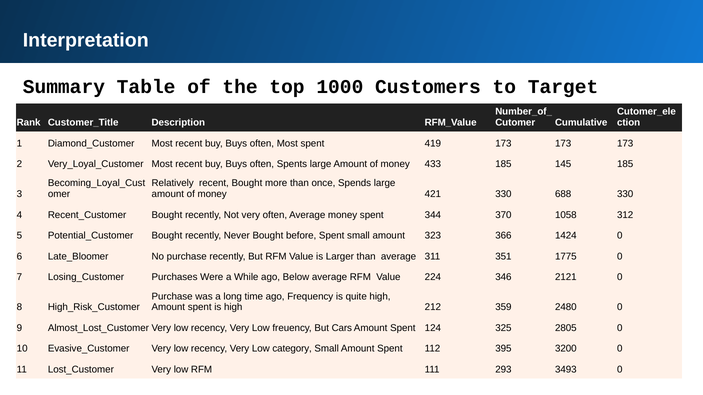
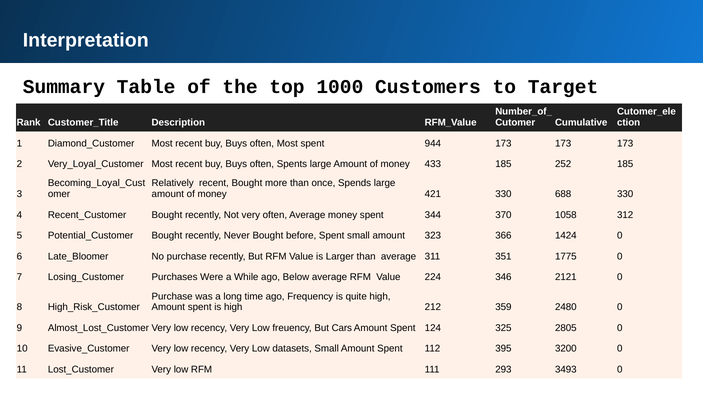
419: 419 -> 944
145: 145 -> 252
category: category -> datasets
